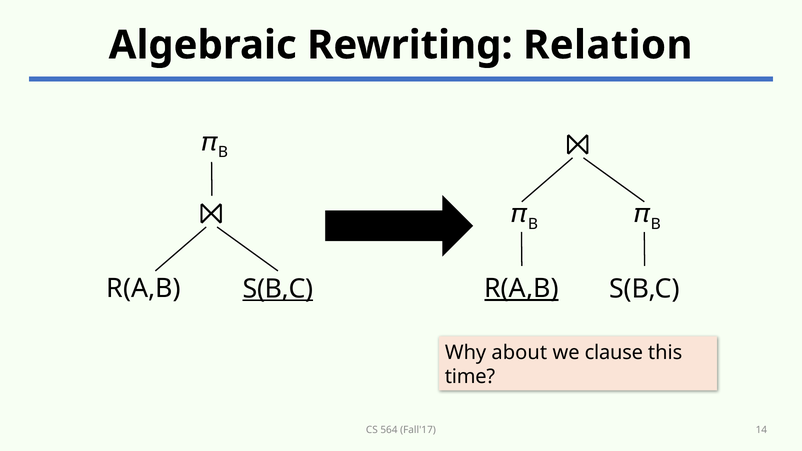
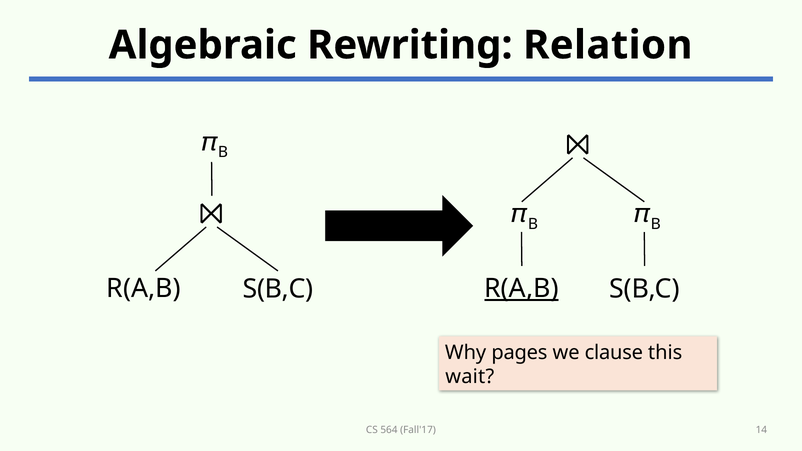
S(B,C at (278, 289) underline: present -> none
about: about -> pages
time: time -> wait
